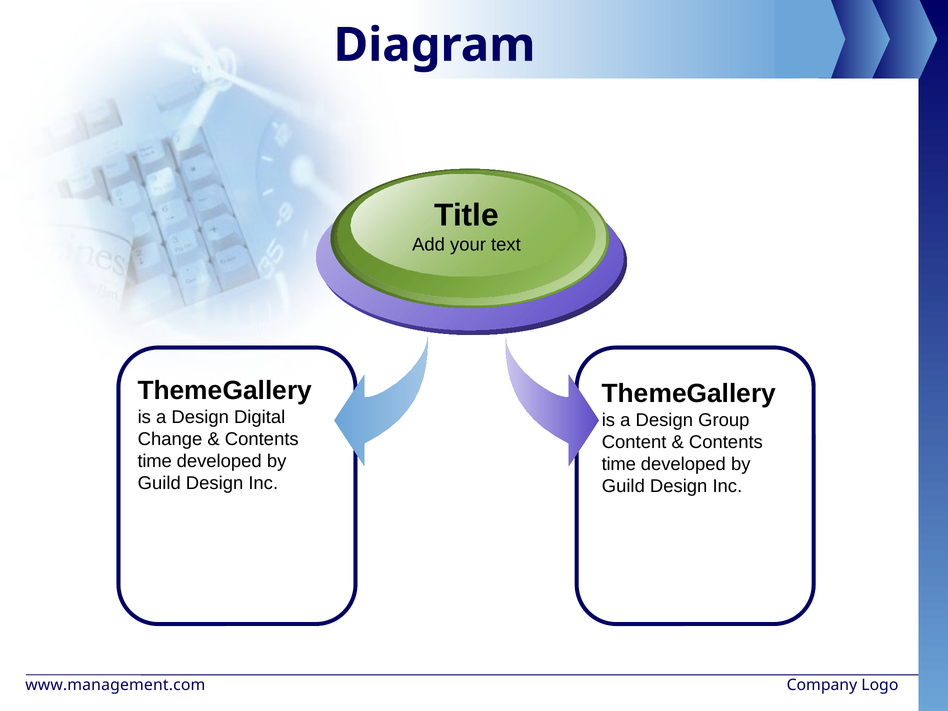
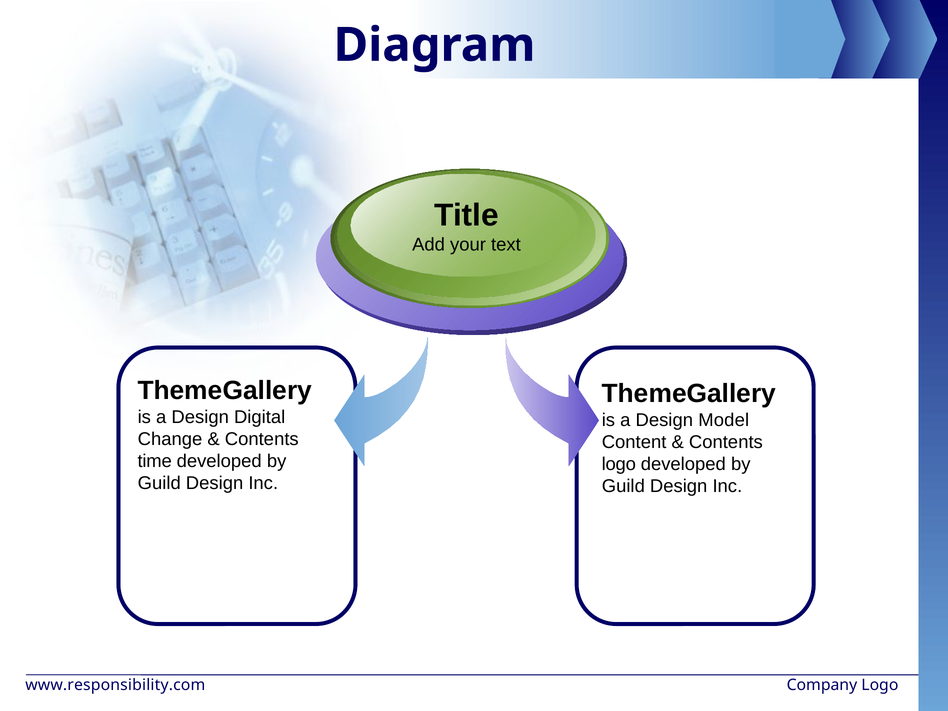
Group: Group -> Model
time at (619, 464): time -> logo
www.management.com: www.management.com -> www.responsibility.com
